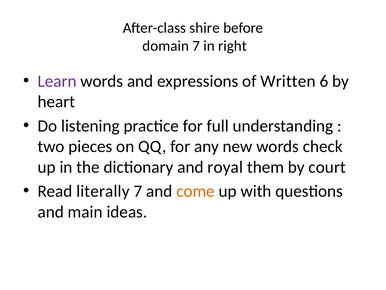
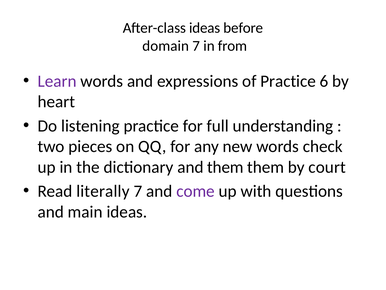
After-class shire: shire -> ideas
right: right -> from
of Written: Written -> Practice
and royal: royal -> them
come colour: orange -> purple
